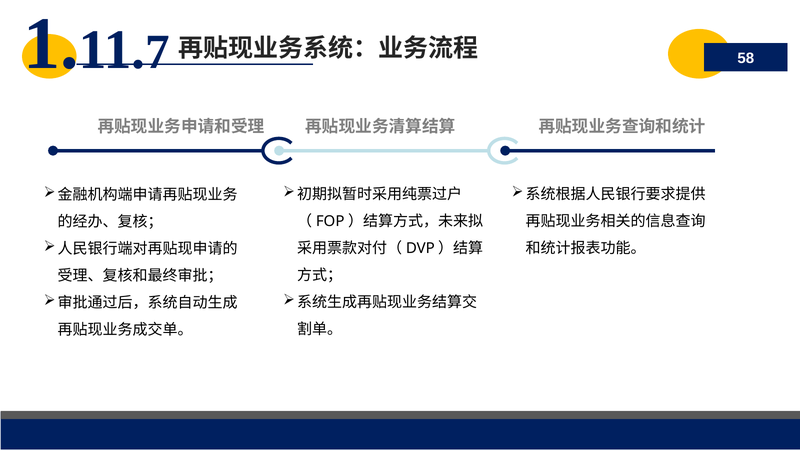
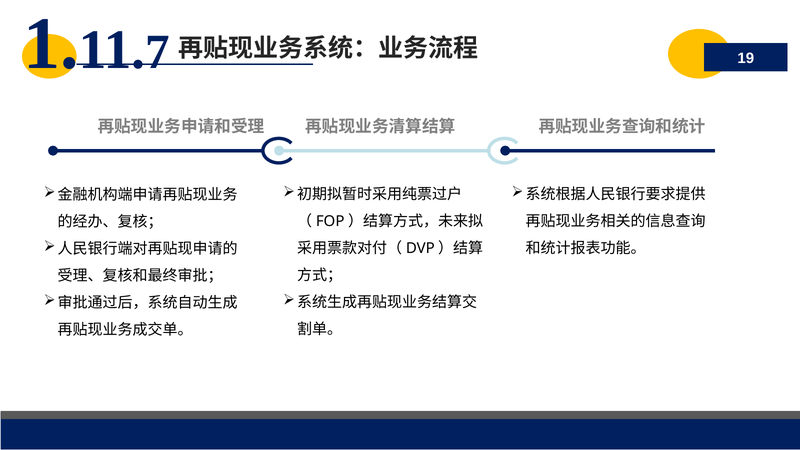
58: 58 -> 19
